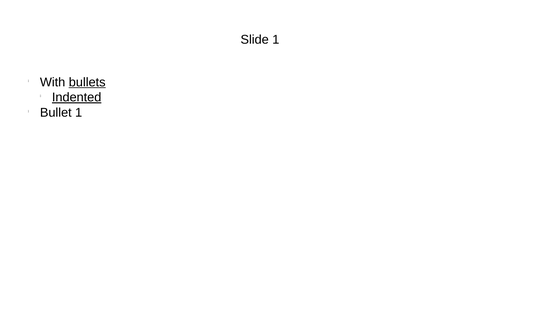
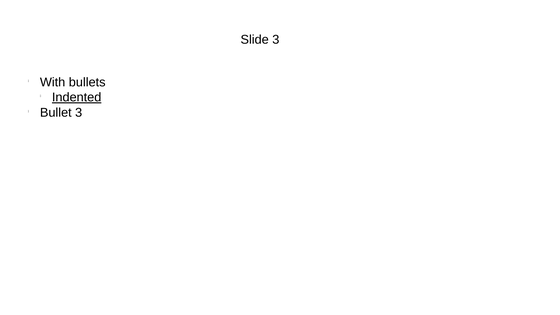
Slide 1: 1 -> 3
bullets underline: present -> none
Bullet 1: 1 -> 3
